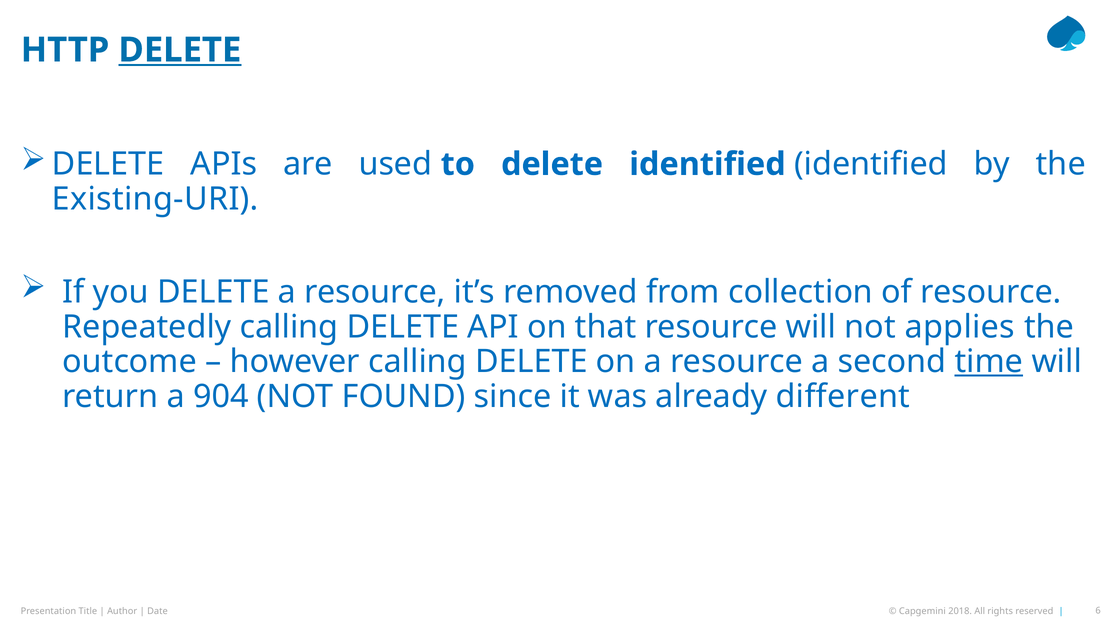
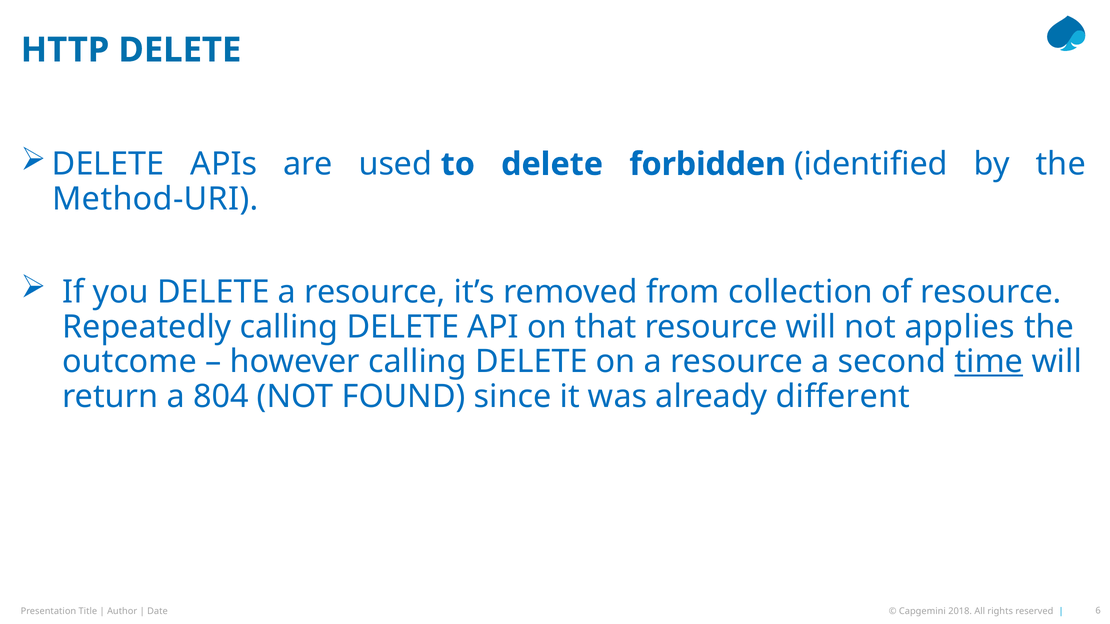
DELETE at (180, 50) underline: present -> none
delete identified: identified -> forbidden
Existing-URI: Existing-URI -> Method-URI
904: 904 -> 804
